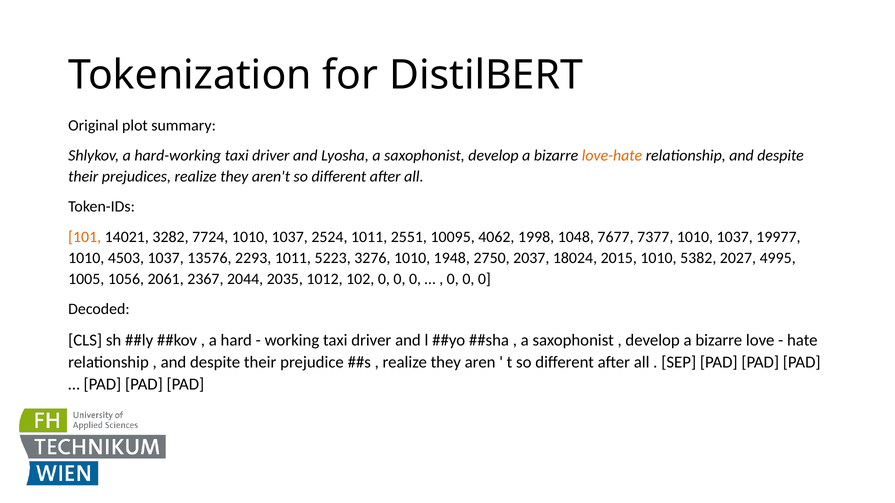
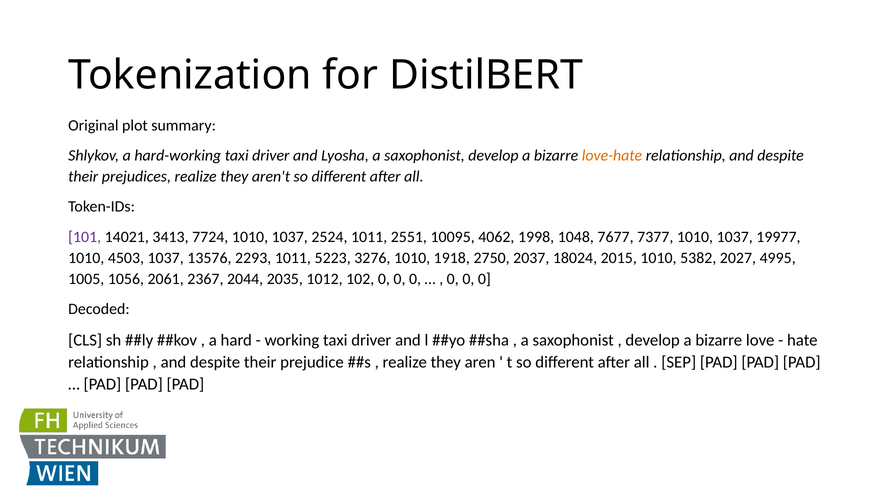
101 colour: orange -> purple
3282: 3282 -> 3413
1948: 1948 -> 1918
